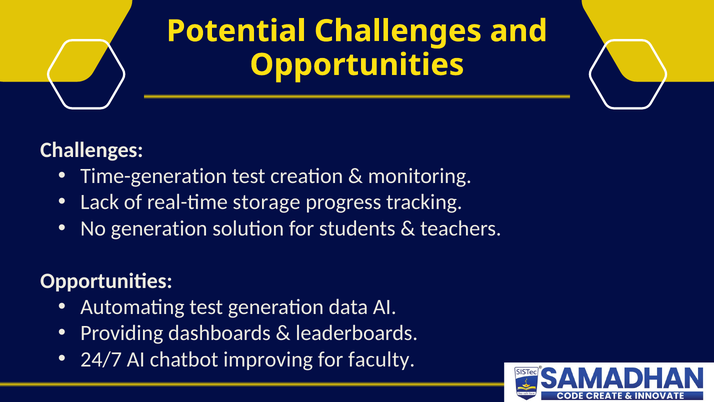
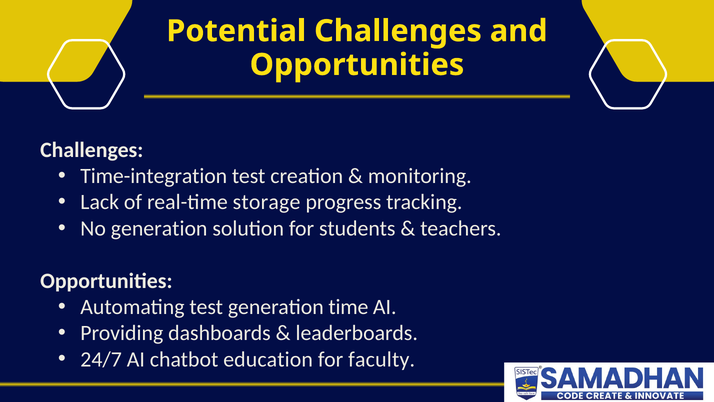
Time-generation: Time-generation -> Time-integration
data: data -> time
improving: improving -> education
